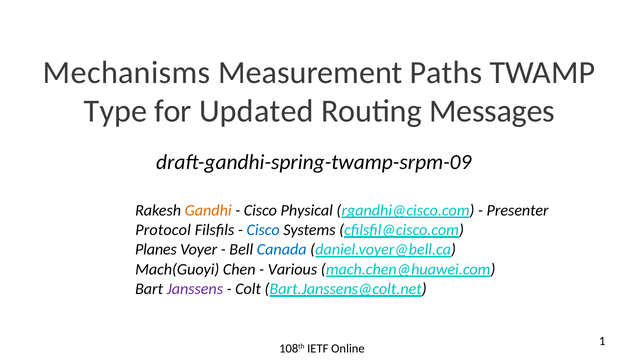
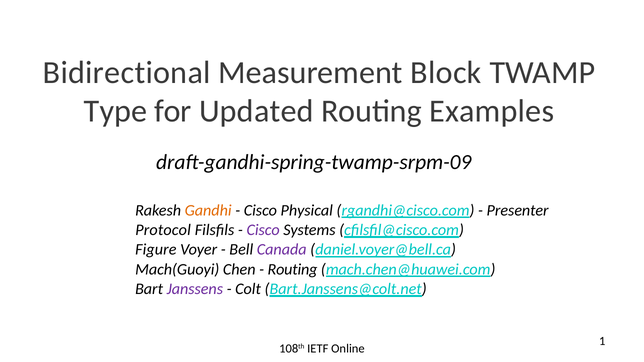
Mechanisms: Mechanisms -> Bidirectional
Paths: Paths -> Block
Messages: Messages -> Examples
Cisco at (263, 230) colour: blue -> purple
Planes: Planes -> Figure
Canada colour: blue -> purple
Various at (292, 270): Various -> Routing
